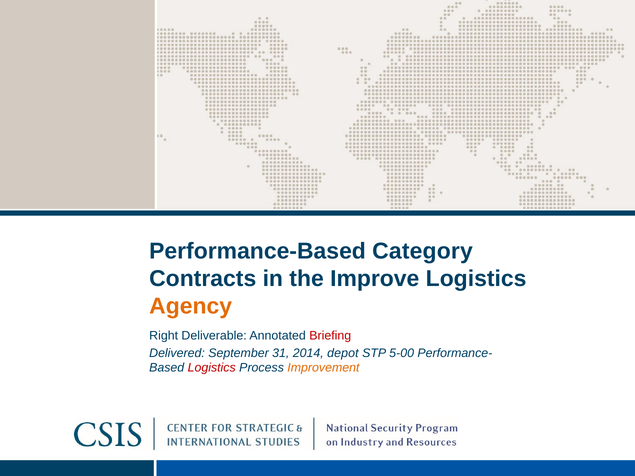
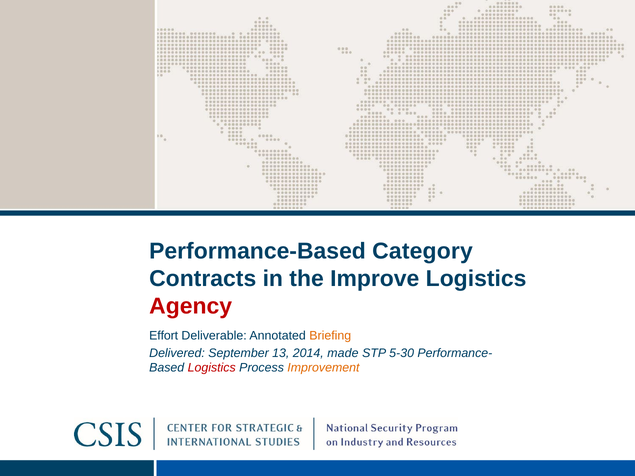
Agency colour: orange -> red
Right: Right -> Effort
Briefing colour: red -> orange
31: 31 -> 13
depot: depot -> made
5-00: 5-00 -> 5-30
